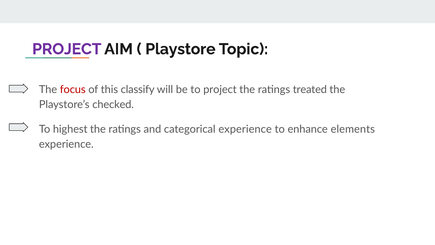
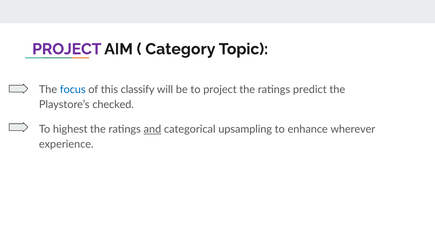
Playstore: Playstore -> Category
focus colour: red -> blue
treated: treated -> predict
and underline: none -> present
categorical experience: experience -> upsampling
elements: elements -> wherever
